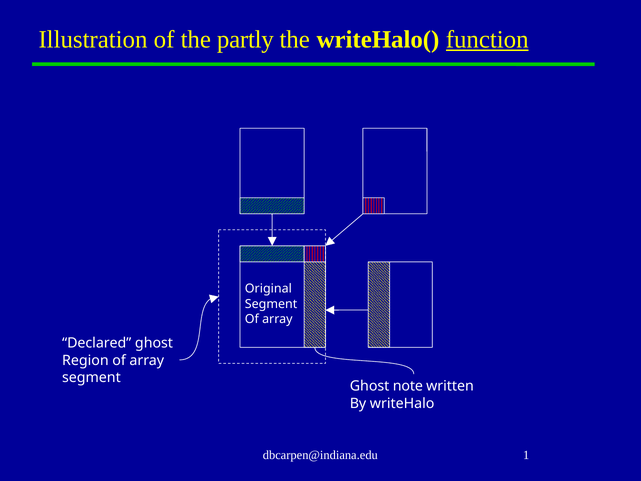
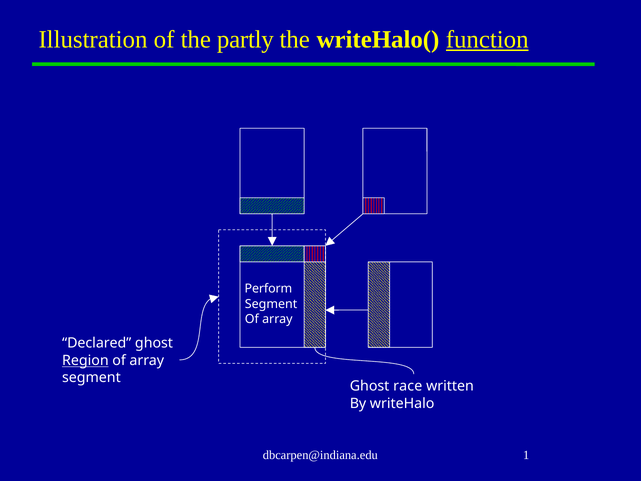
Original: Original -> Perform
Region underline: none -> present
note: note -> race
